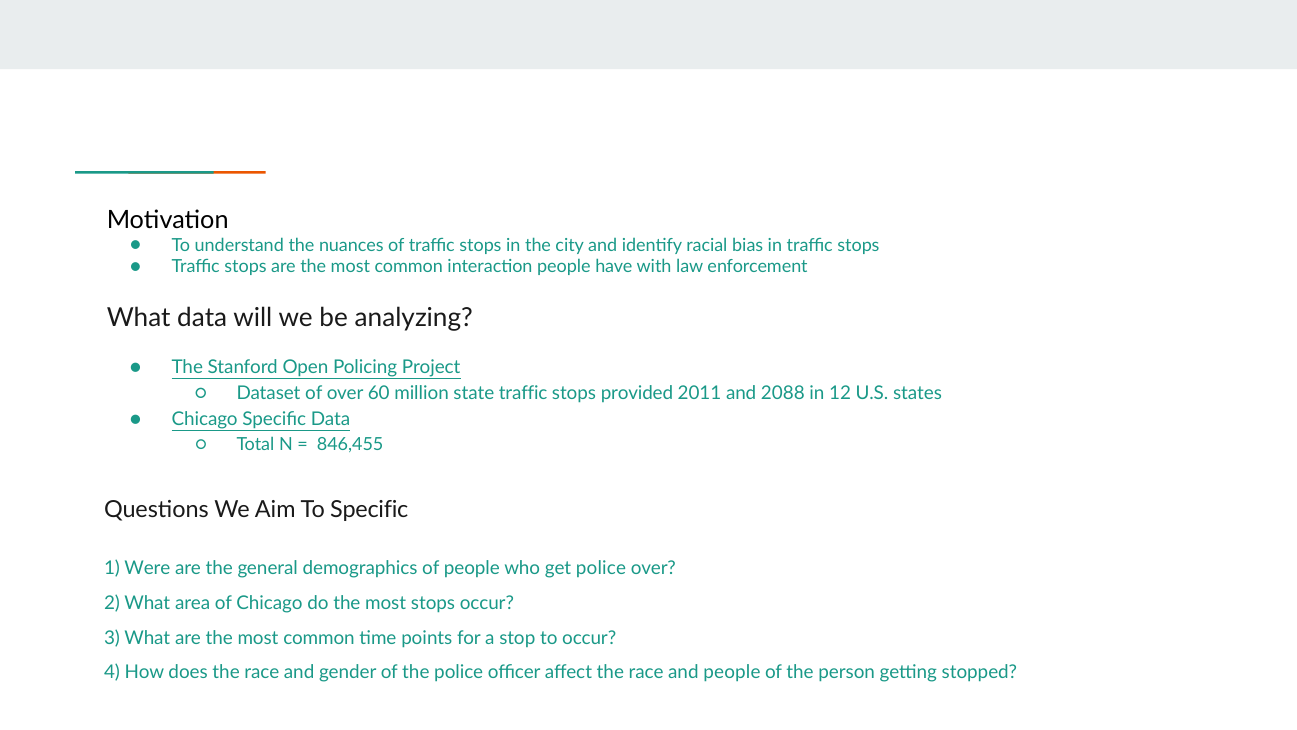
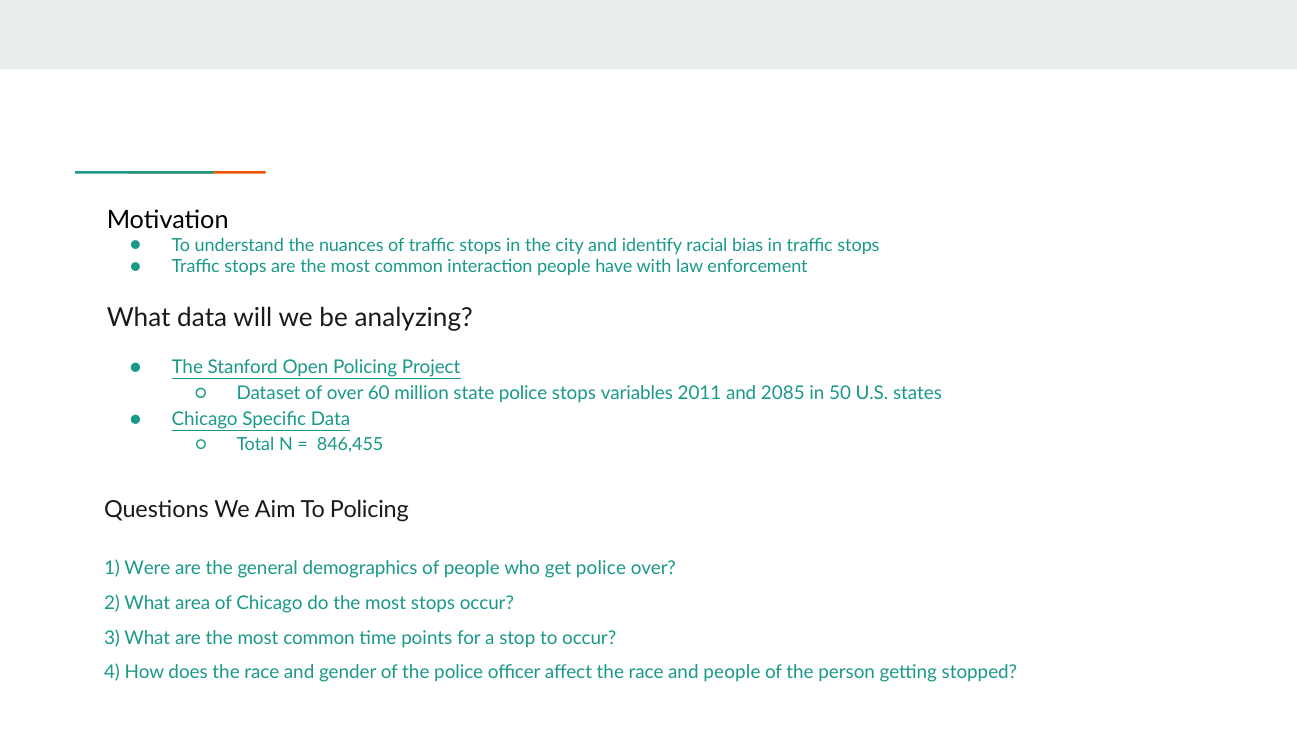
state traffic: traffic -> police
provided: provided -> variables
2088: 2088 -> 2085
12: 12 -> 50
To Specific: Specific -> Policing
